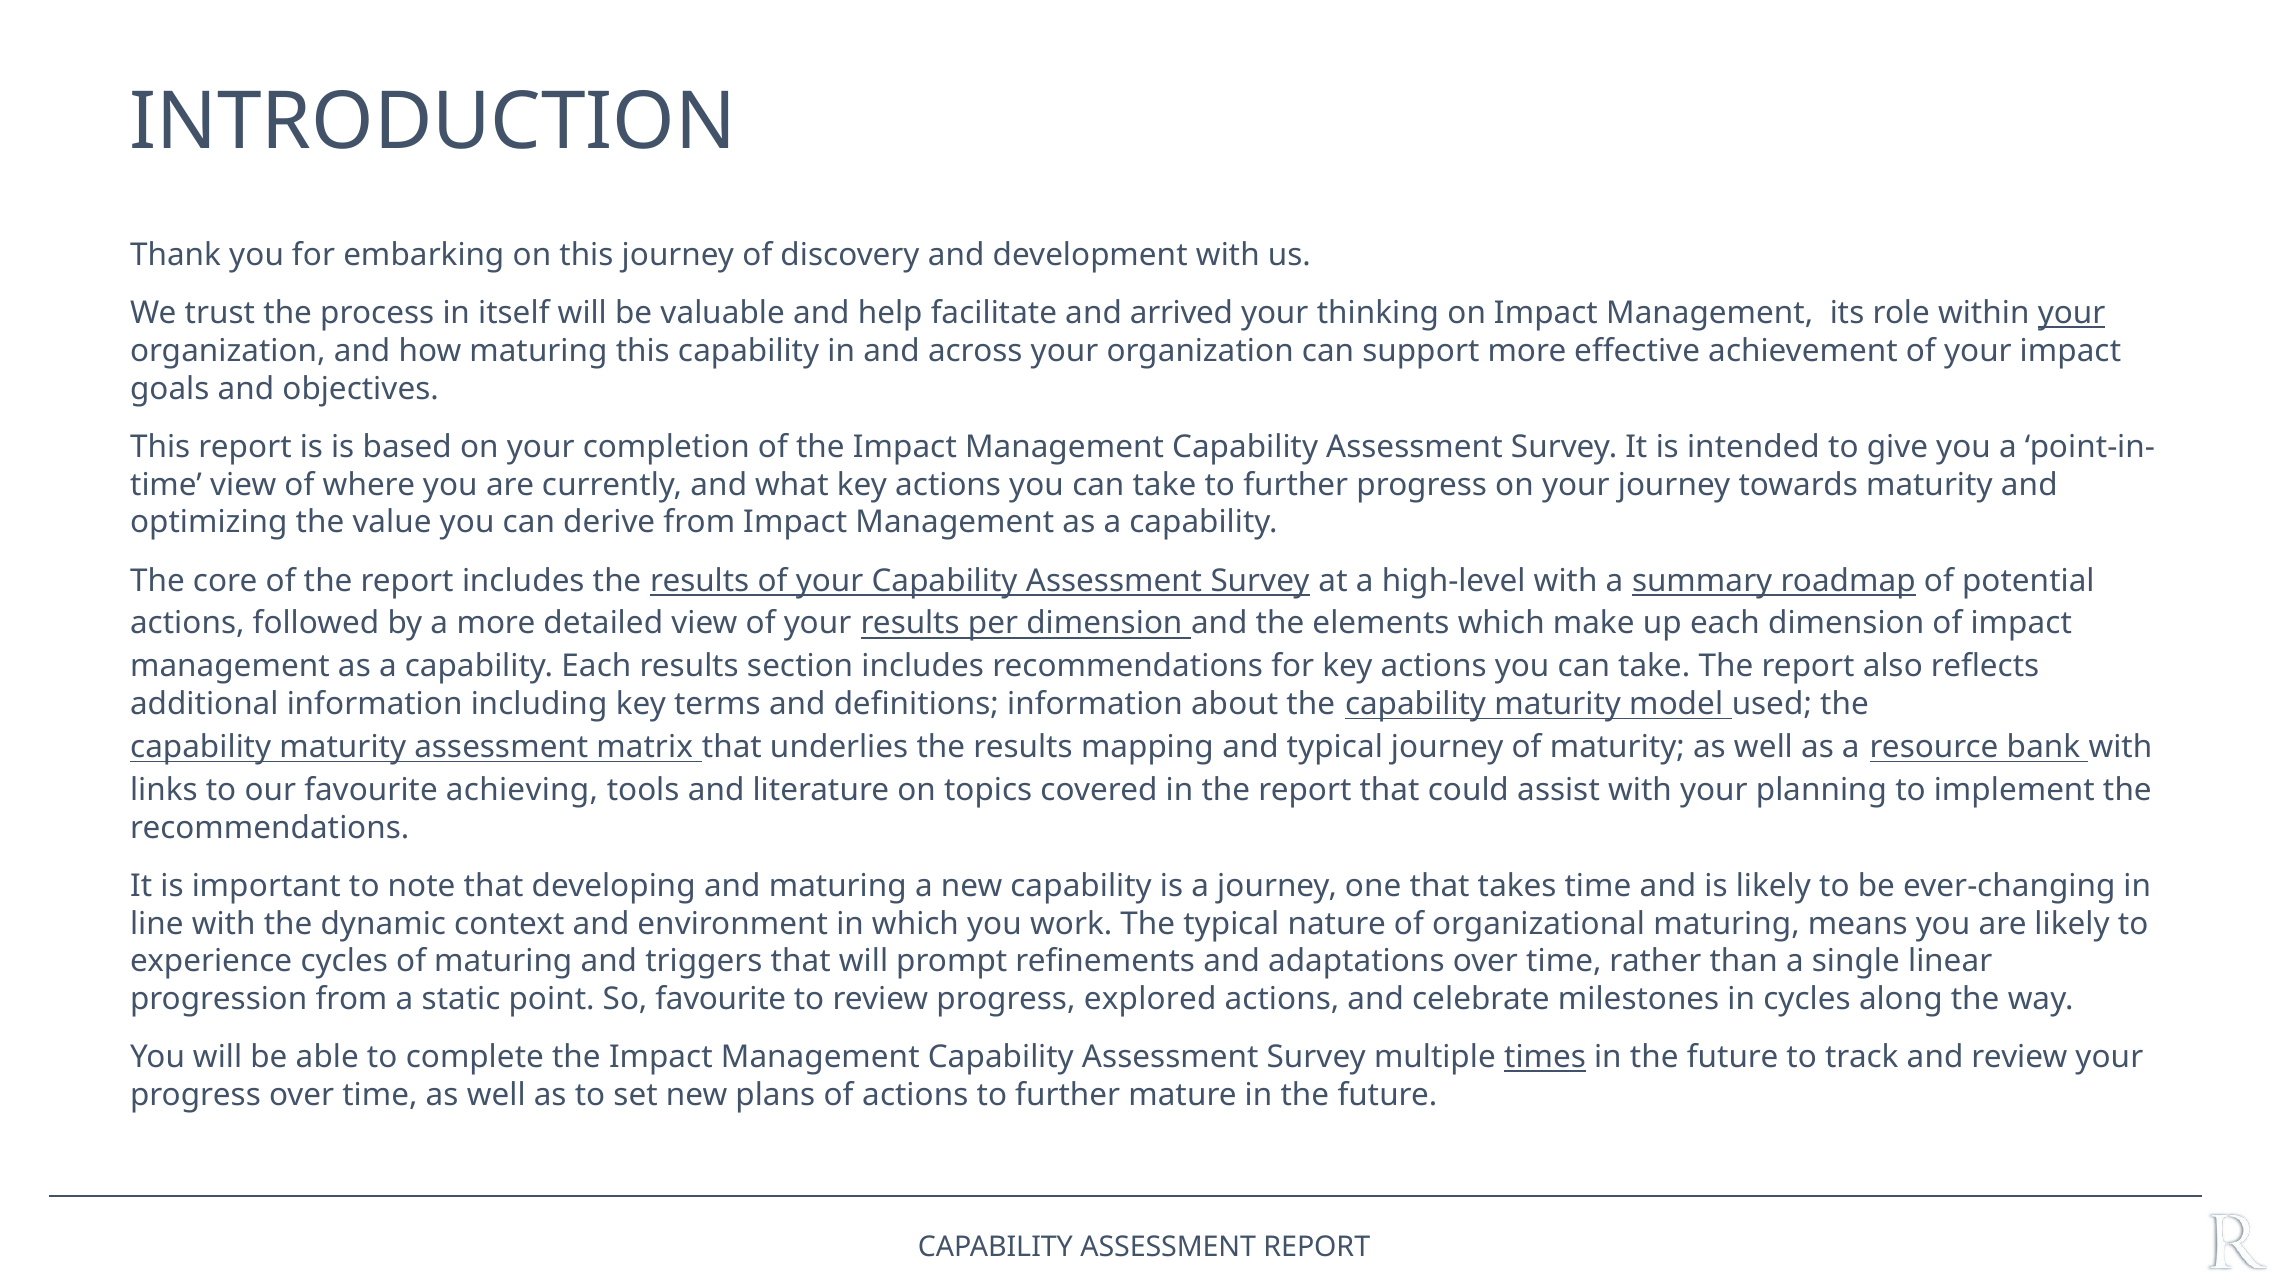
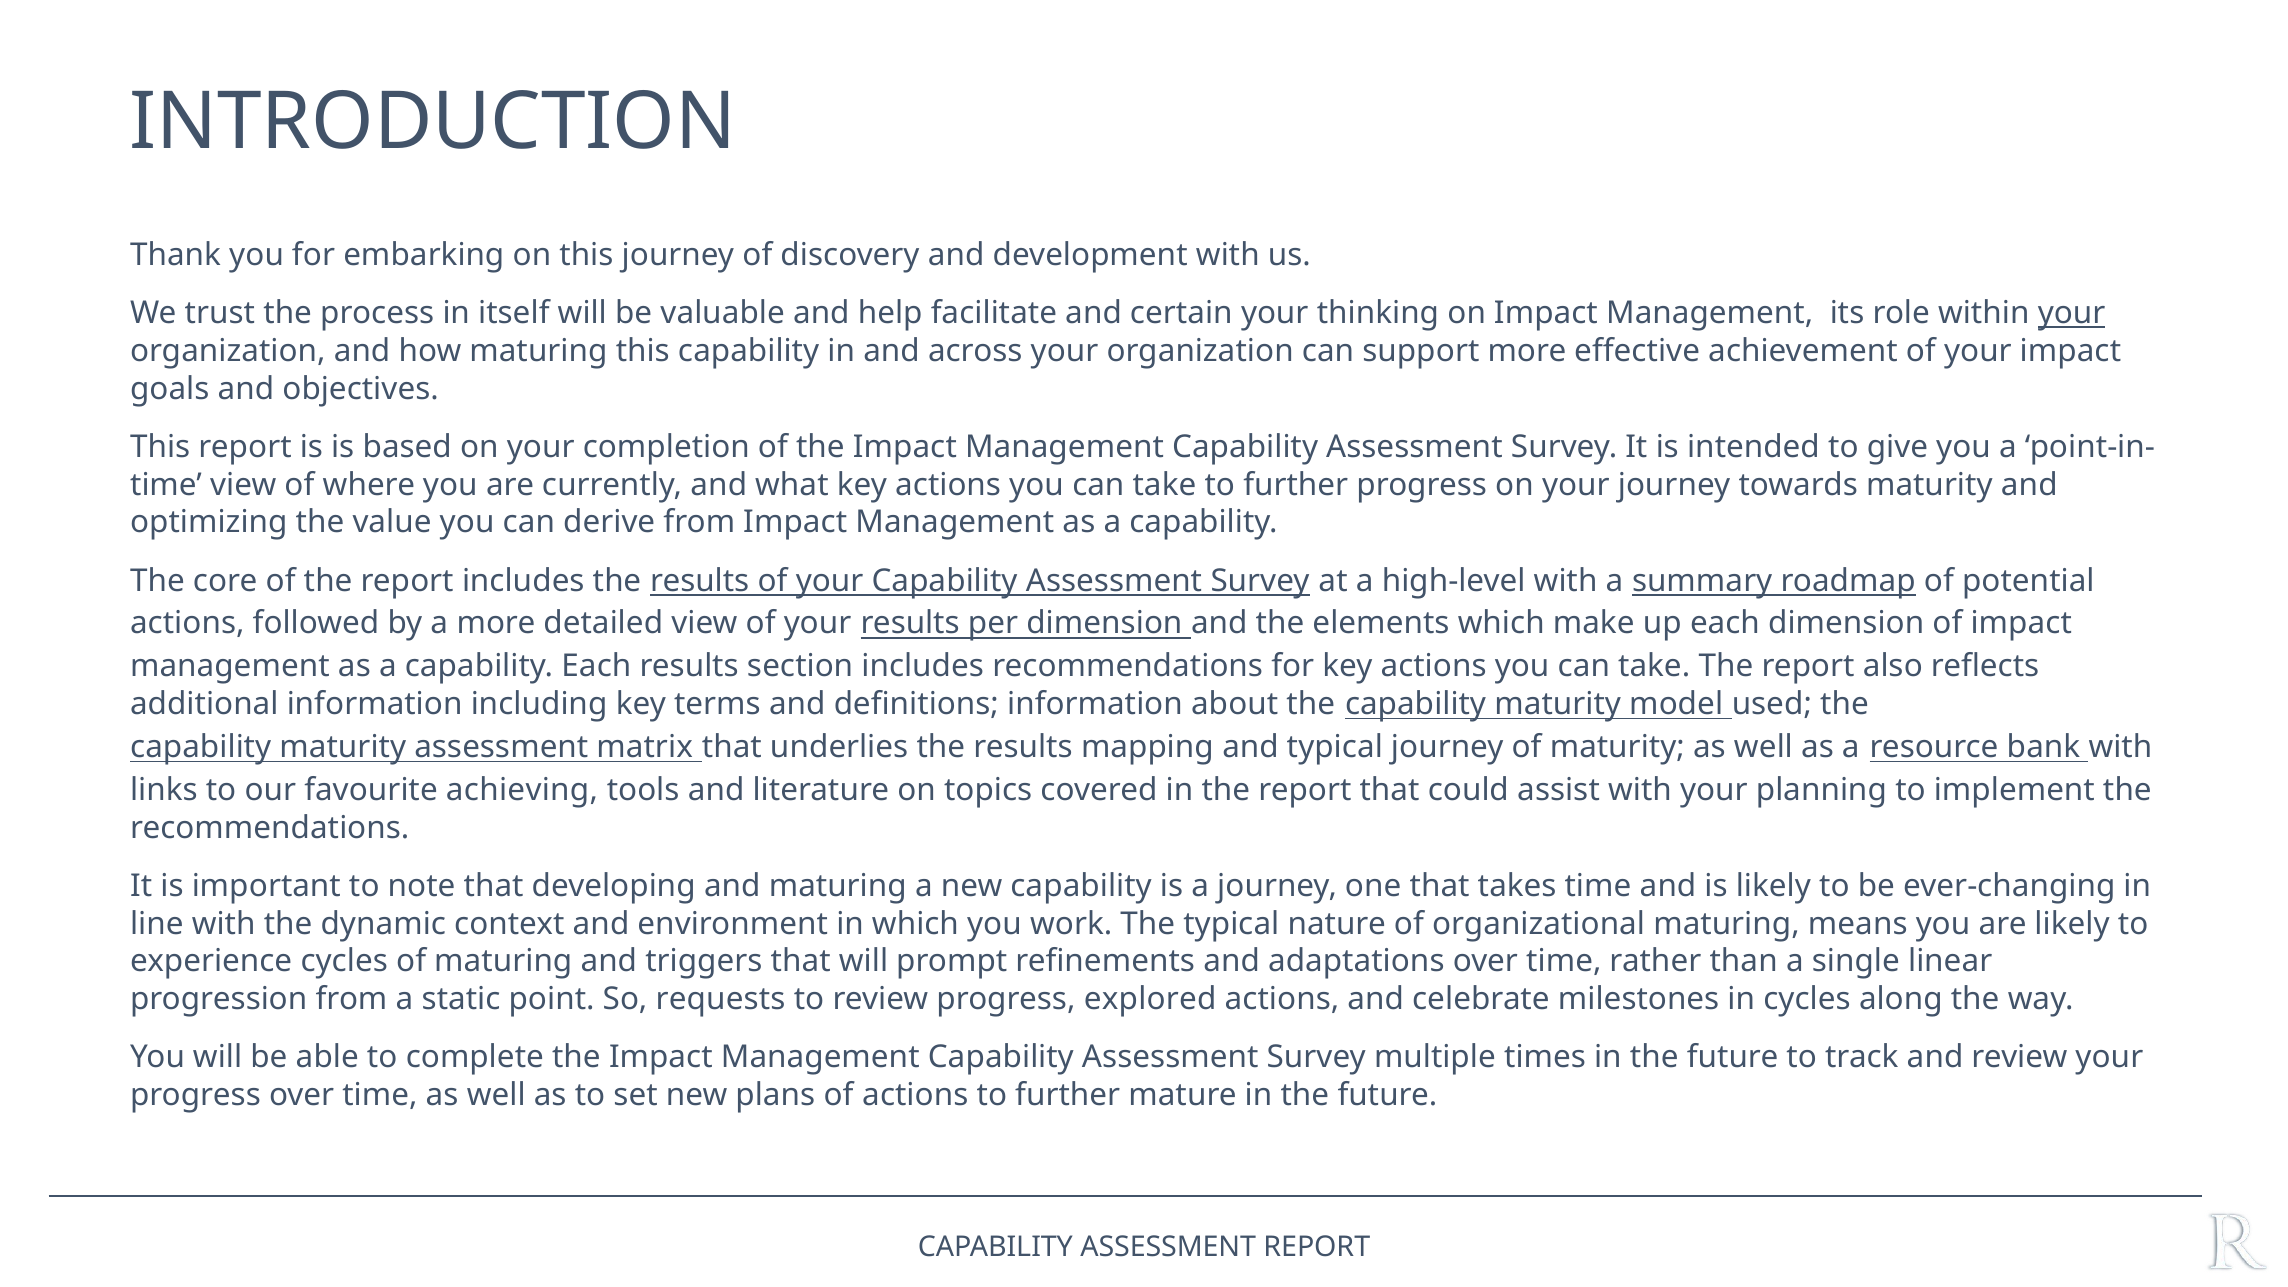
arrived: arrived -> certain
So favourite: favourite -> requests
times underline: present -> none
